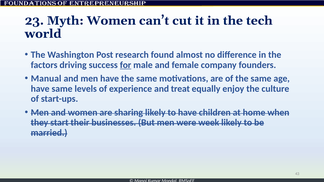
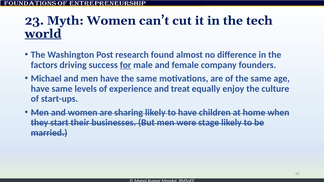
world underline: none -> present
Manual: Manual -> Michael
week: week -> stage
